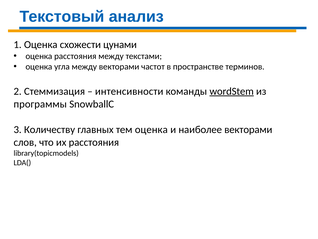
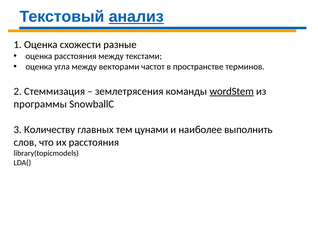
анализ underline: none -> present
цунами: цунами -> разные
интенсивности: интенсивности -> землетрясения
тем оценка: оценка -> цунами
наиболее векторами: векторами -> выполнить
